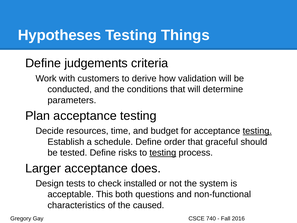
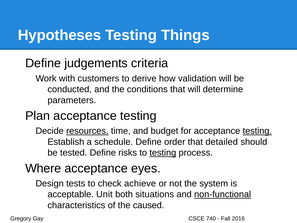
resources underline: none -> present
graceful: graceful -> detailed
Larger: Larger -> Where
does: does -> eyes
installed: installed -> achieve
This: This -> Unit
questions: questions -> situations
non-functional underline: none -> present
